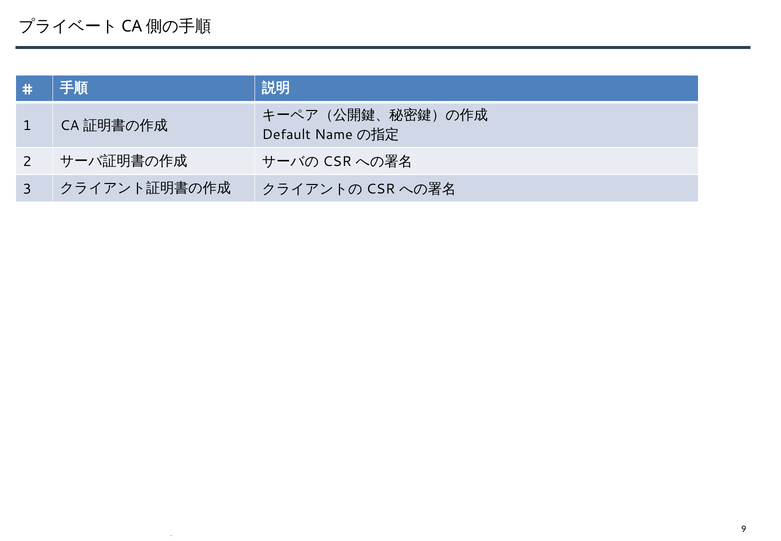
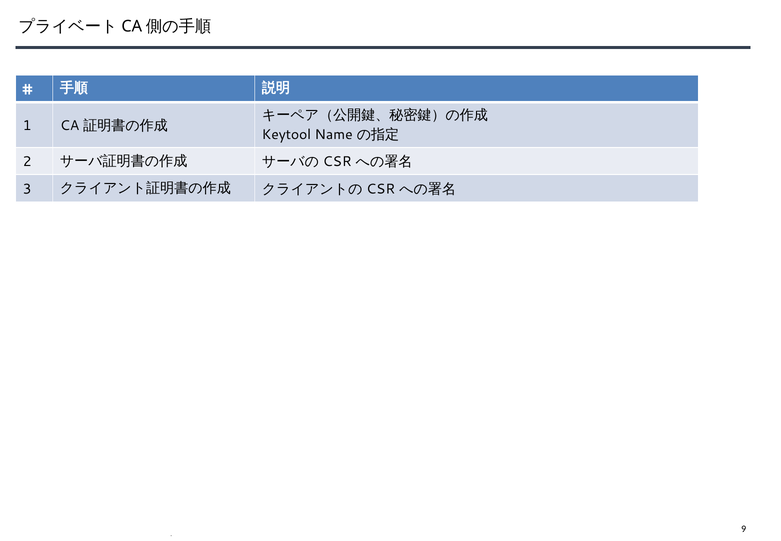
Default: Default -> Keytool
